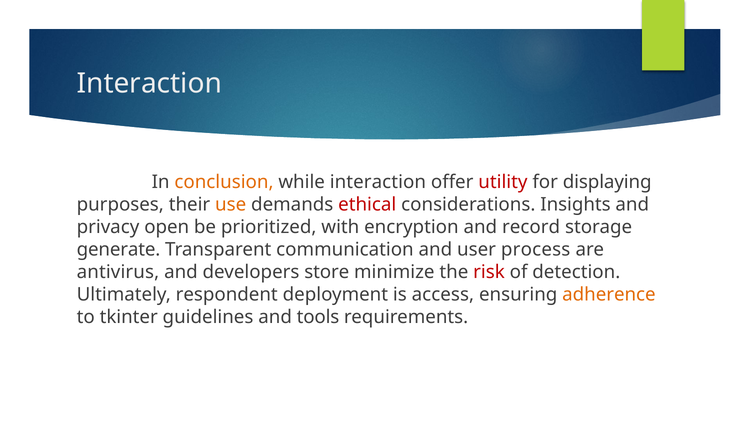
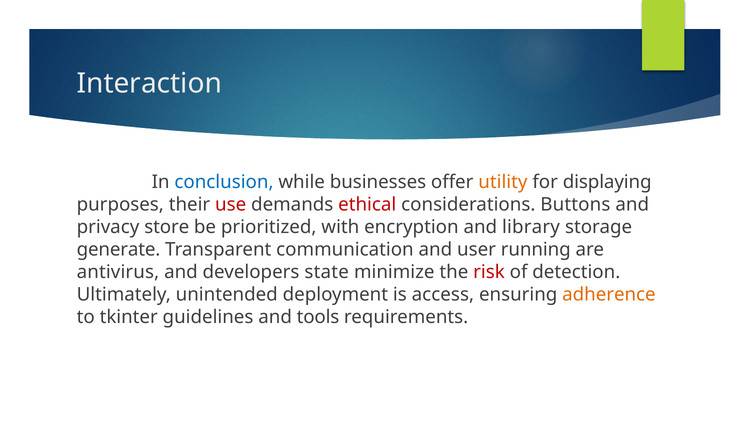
conclusion colour: orange -> blue
while interaction: interaction -> businesses
utility colour: red -> orange
use colour: orange -> red
Insights: Insights -> Buttons
open: open -> store
record: record -> library
process: process -> running
store: store -> state
respondent: respondent -> unintended
